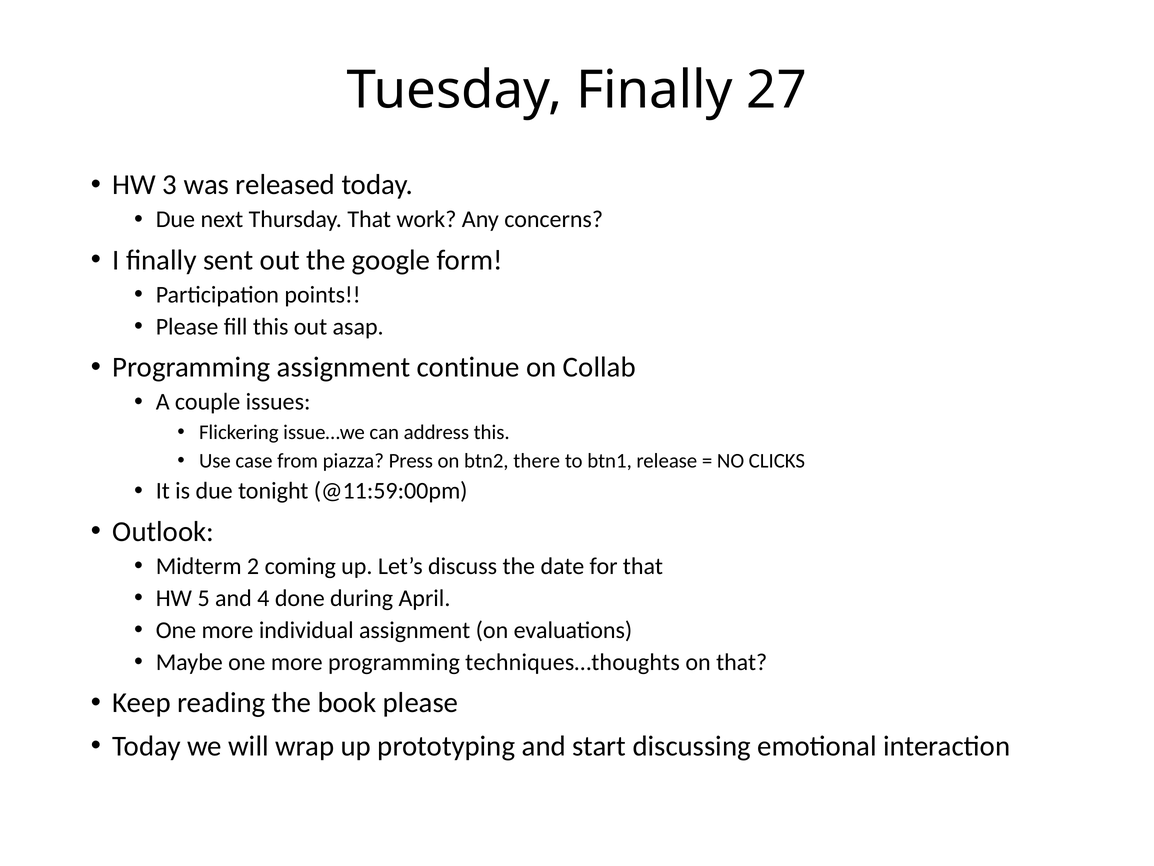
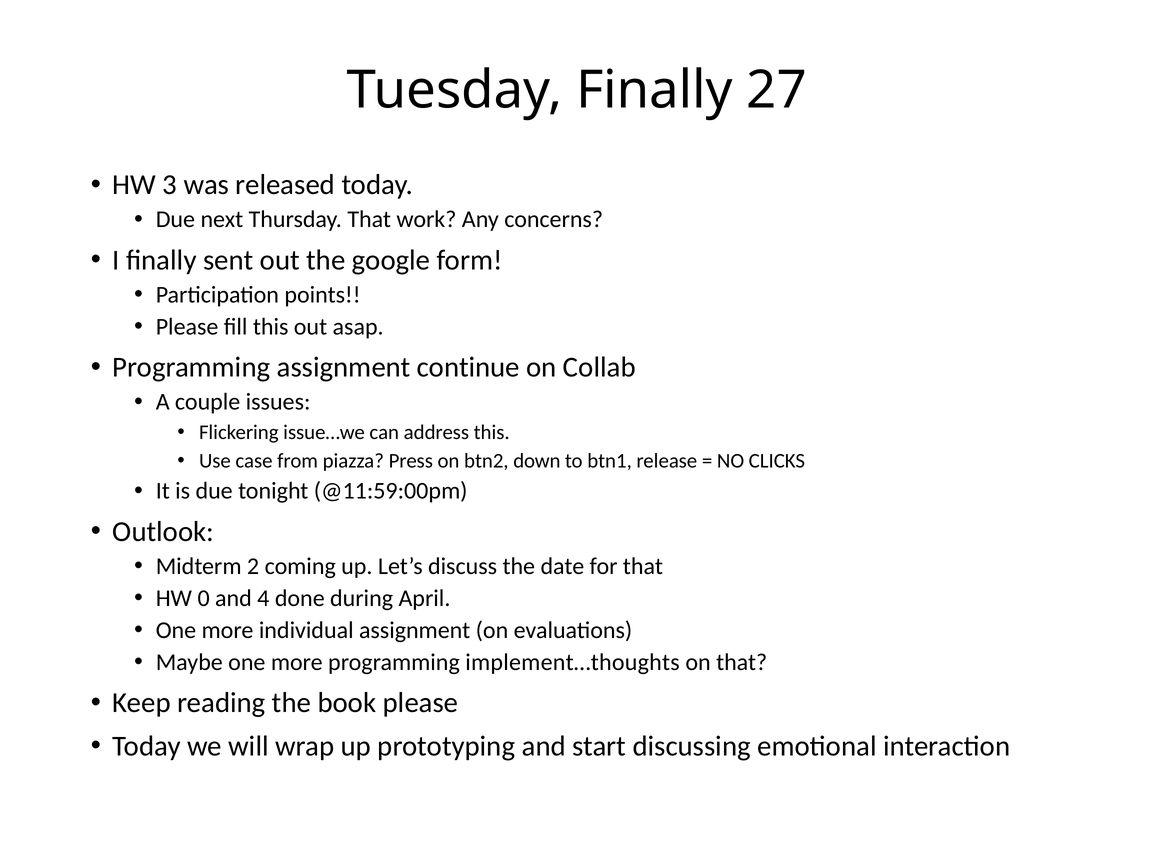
there: there -> down
5: 5 -> 0
techniques…thoughts: techniques…thoughts -> implement…thoughts
